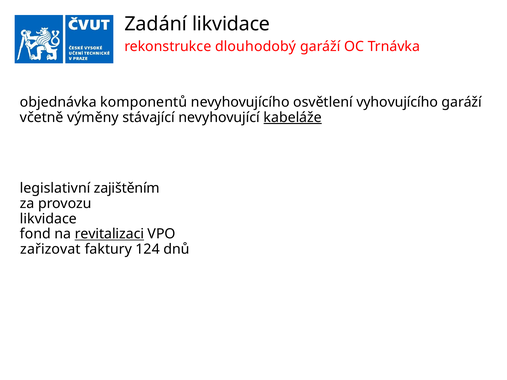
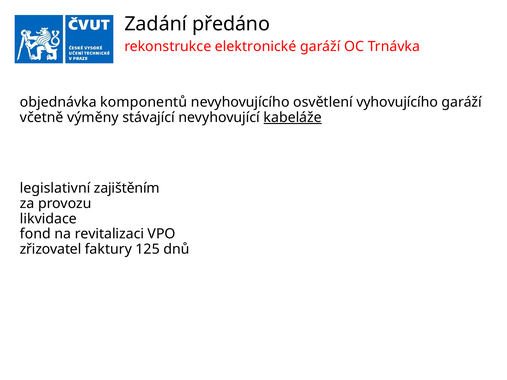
Zadání likvidace: likvidace -> předáno
dlouhodobý: dlouhodobý -> elektronické
revitalizaci underline: present -> none
zařizovat: zařizovat -> zřizovatel
124: 124 -> 125
